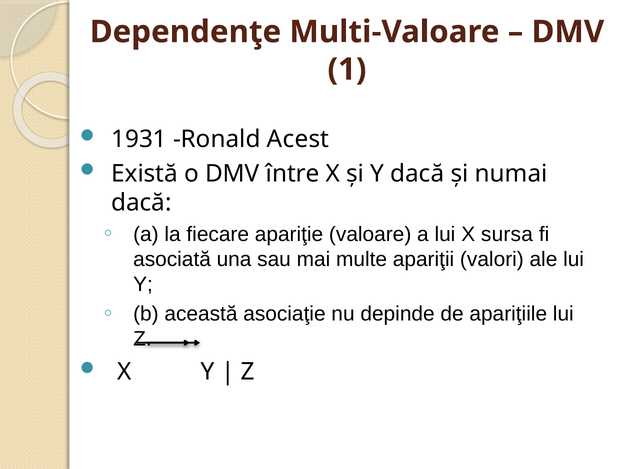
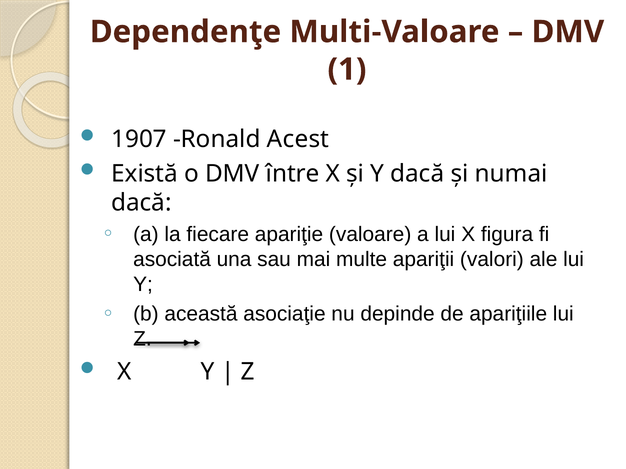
1931: 1931 -> 1907
sursa: sursa -> figura
